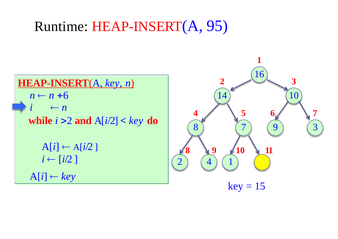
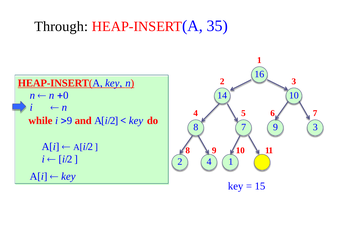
Runtime: Runtime -> Through
95: 95 -> 35
6 at (66, 95): 6 -> 0
2 at (69, 121): 2 -> 9
